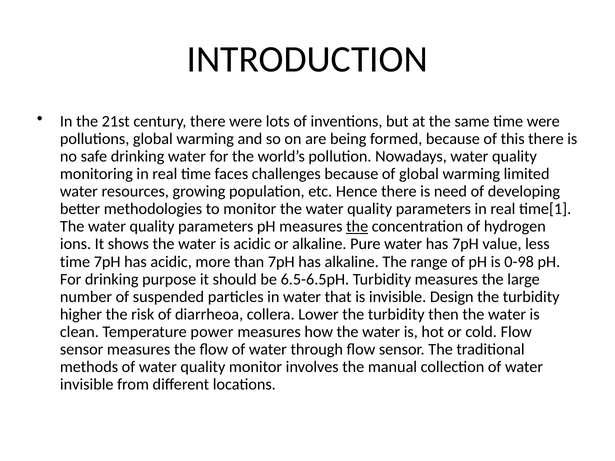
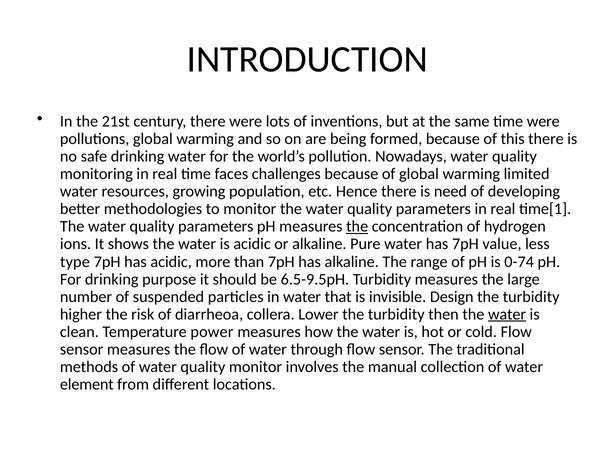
time at (75, 262): time -> type
0-98: 0-98 -> 0-74
6.5-6.5pH: 6.5-6.5pH -> 6.5-9.5pH
water at (507, 314) underline: none -> present
invisible at (87, 385): invisible -> element
